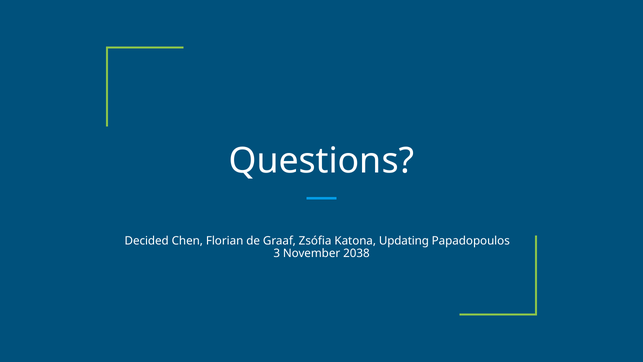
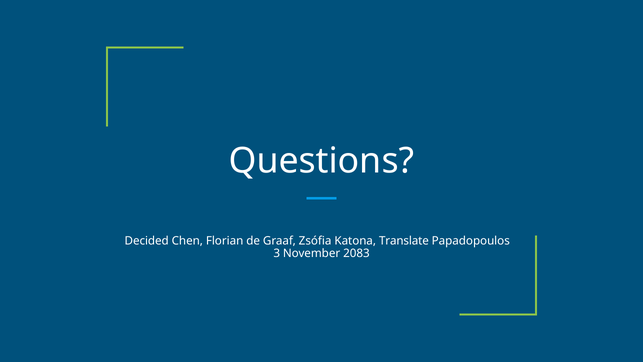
Updating: Updating -> Translate
2038: 2038 -> 2083
